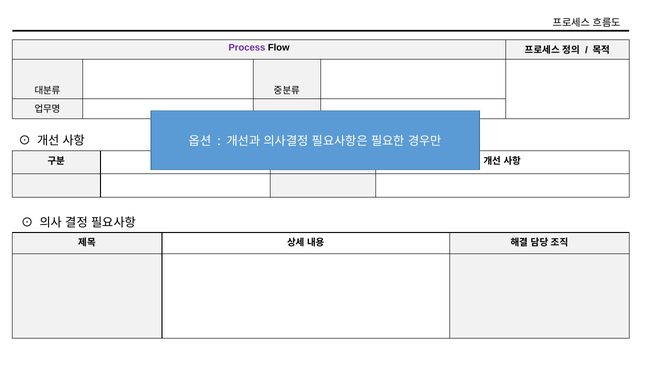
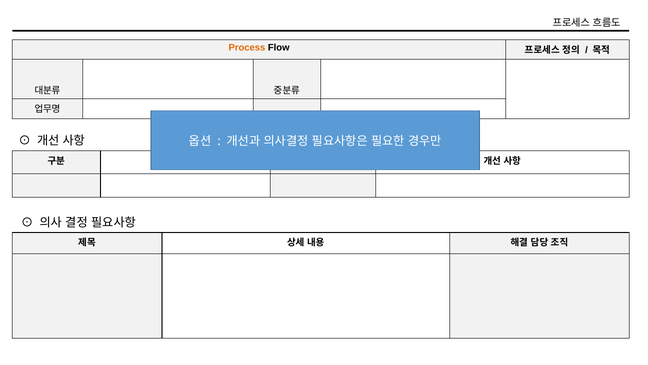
Process colour: purple -> orange
